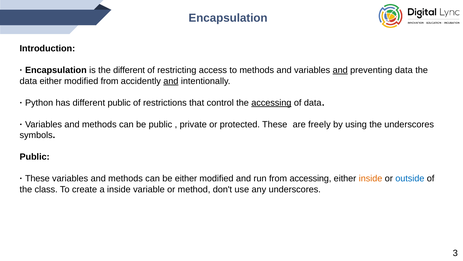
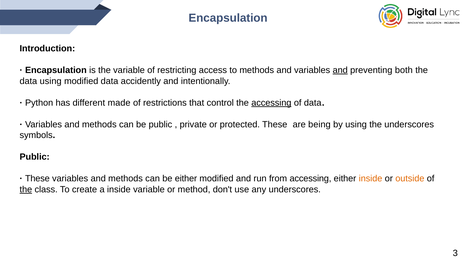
the different: different -> variable
preventing data: data -> both
data either: either -> using
modified from: from -> data
and at (171, 81) underline: present -> none
different public: public -> made
freely: freely -> being
outside colour: blue -> orange
the at (26, 189) underline: none -> present
